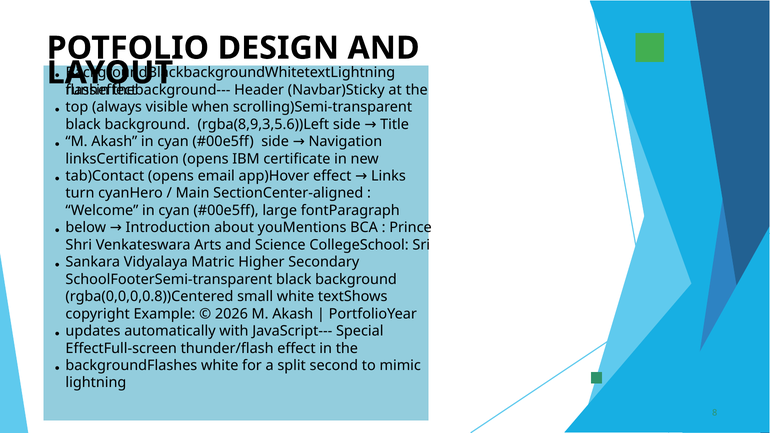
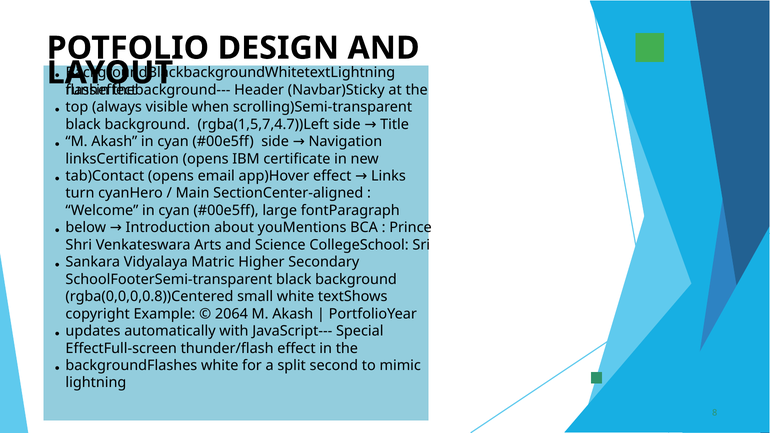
rgba(8,9,3,5.6))Left: rgba(8,9,3,5.6))Left -> rgba(1,5,7,4.7))Left
2026: 2026 -> 2064
